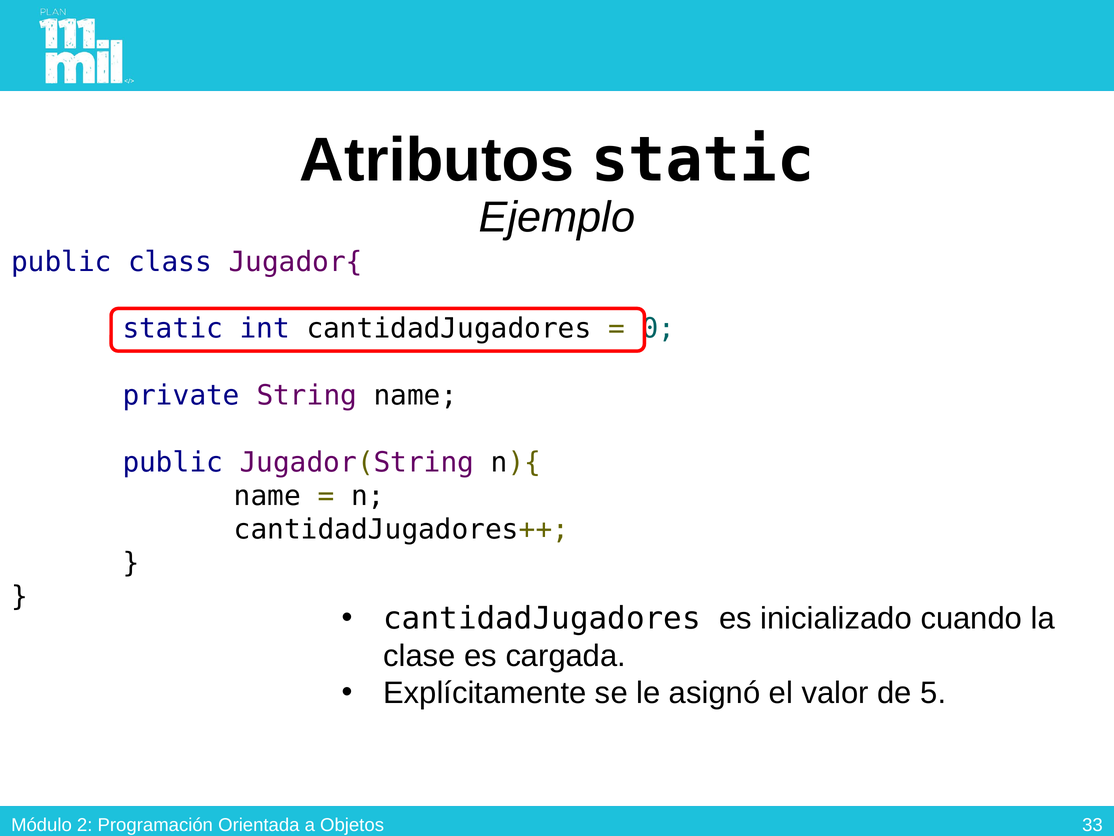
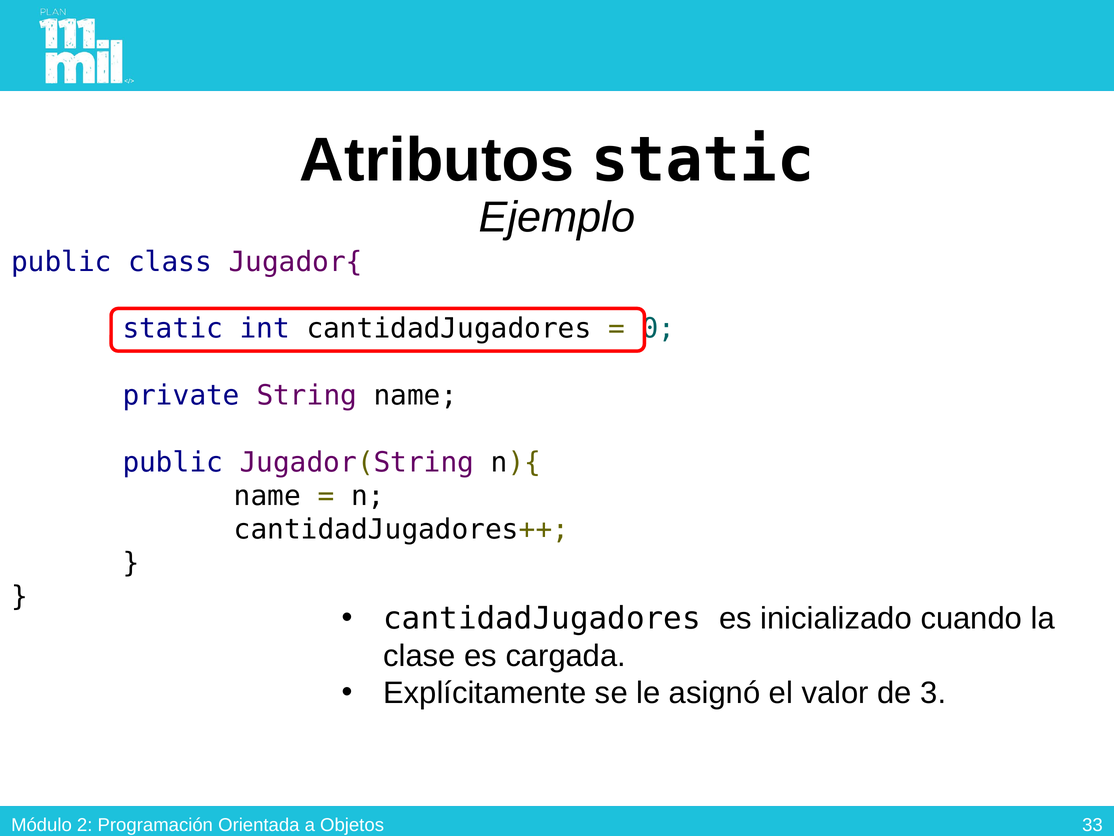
5: 5 -> 3
